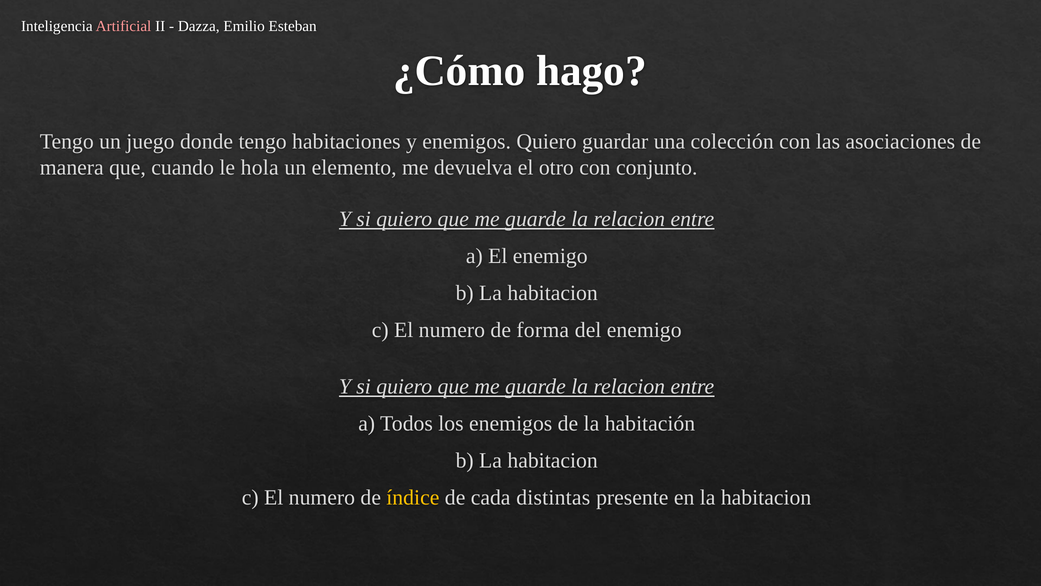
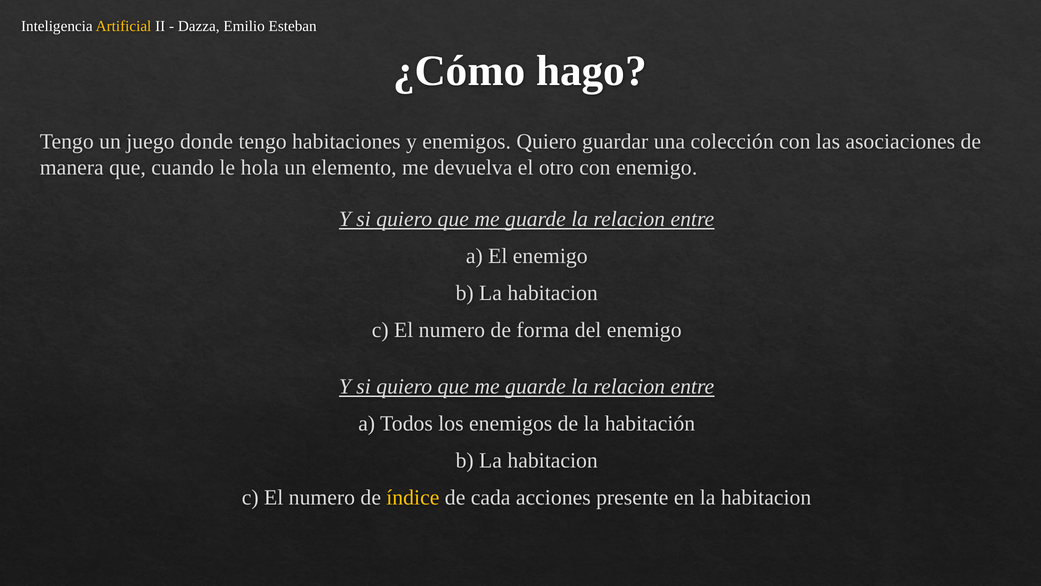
Artificial colour: pink -> yellow
con conjunto: conjunto -> enemigo
distintas: distintas -> acciones
